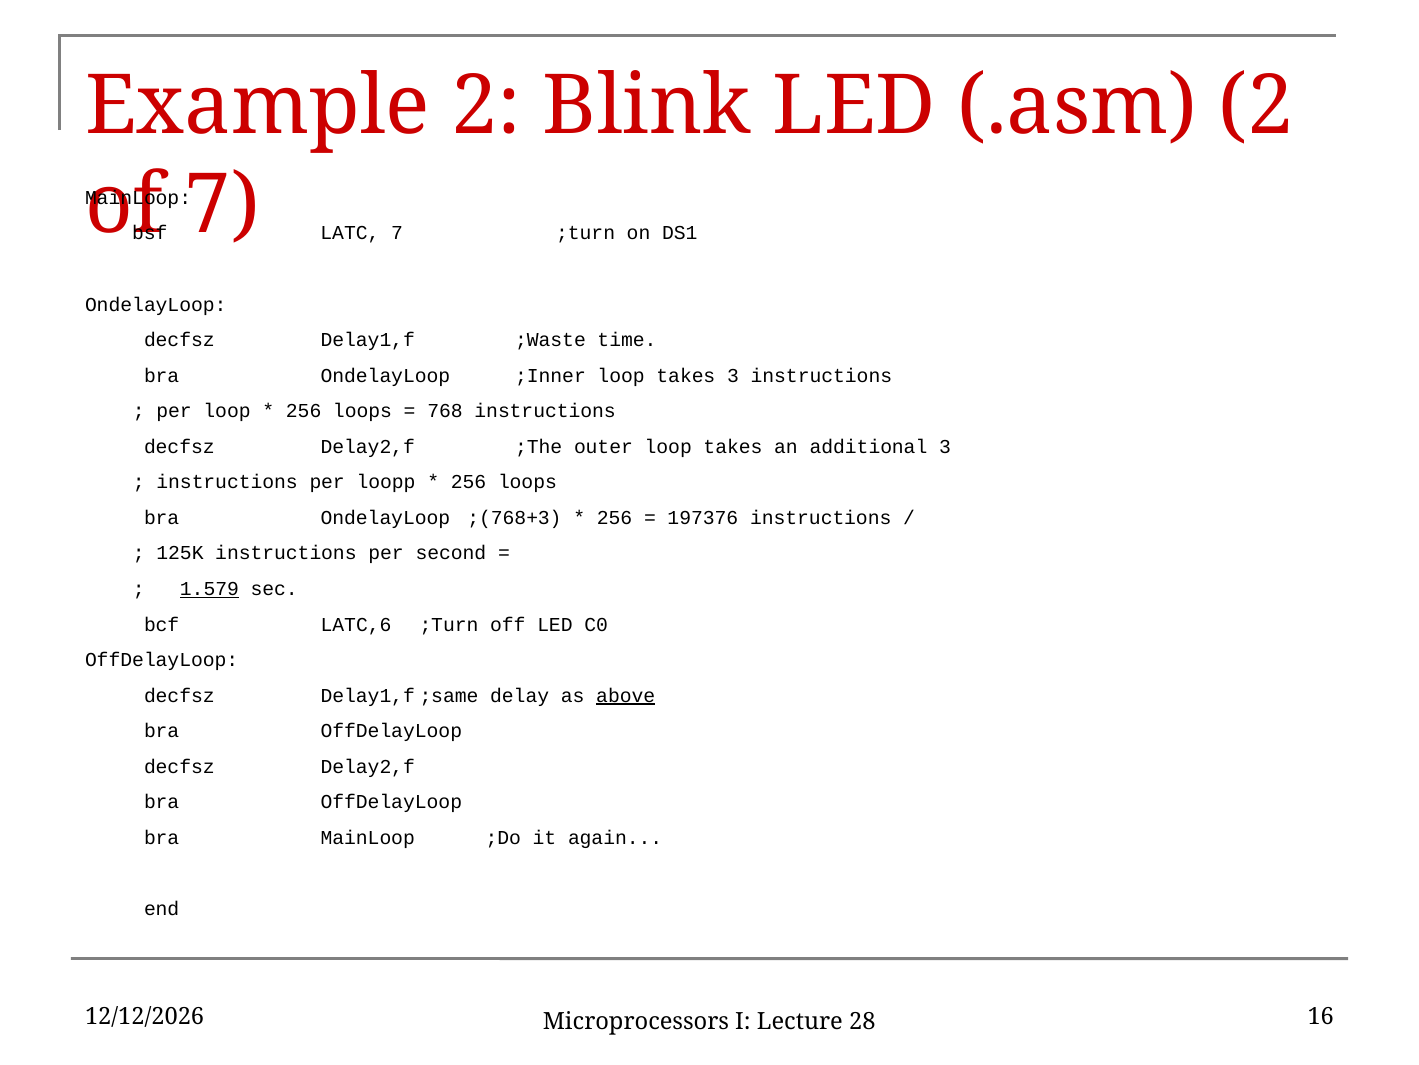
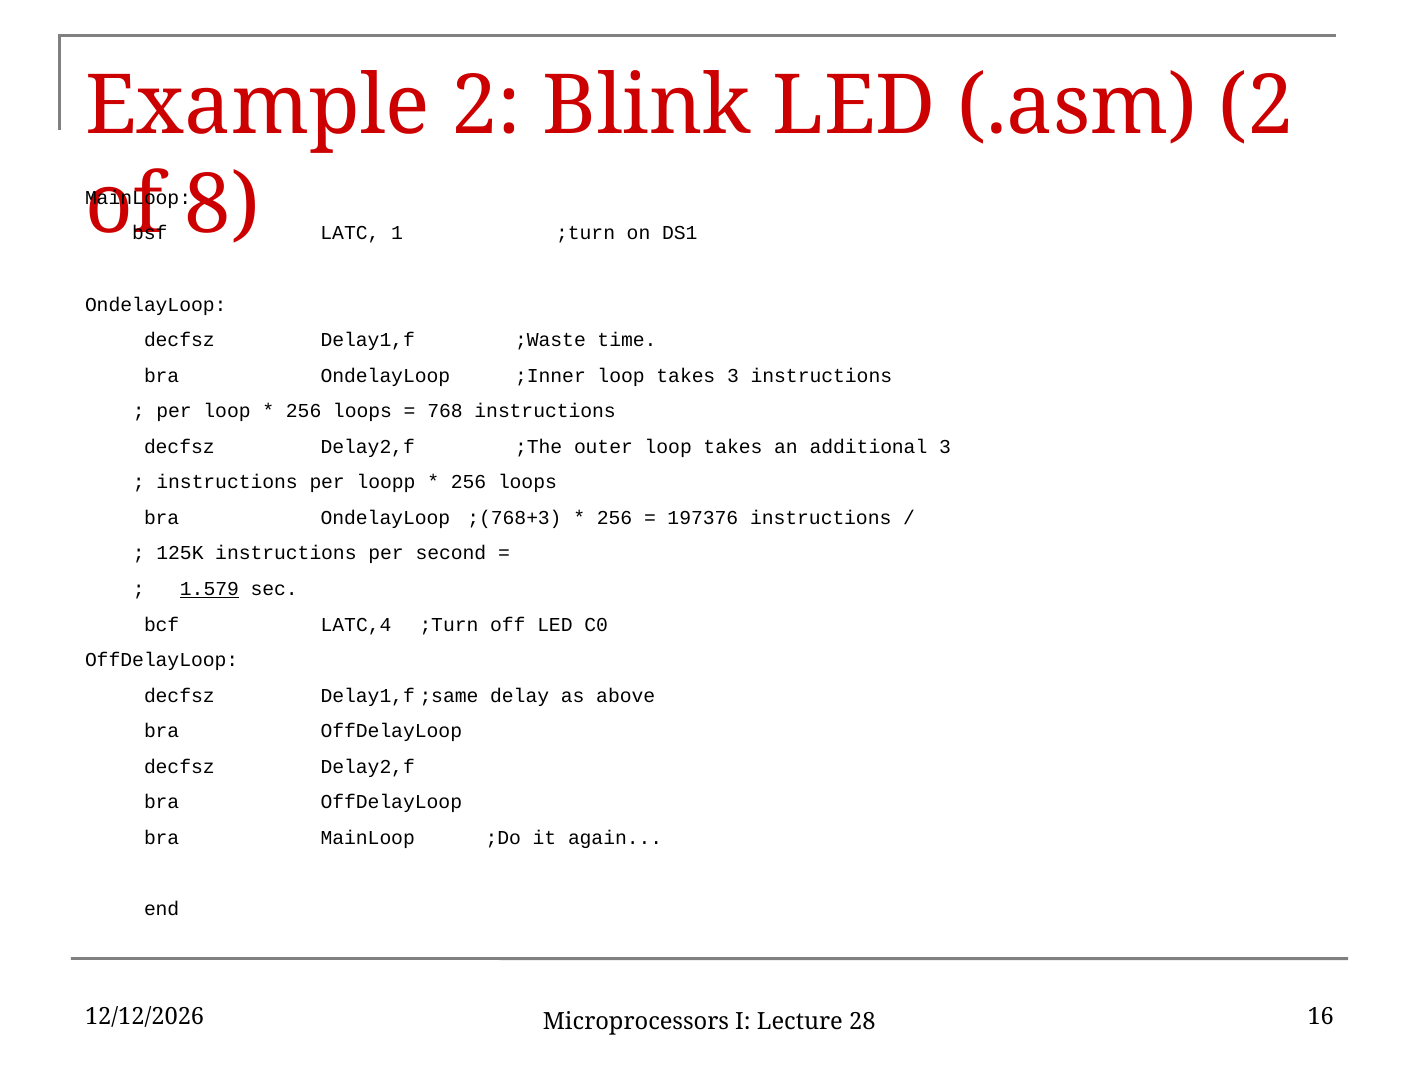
7 at (222, 205): 7 -> 8
LATC 7: 7 -> 1
LATC,6: LATC,6 -> LATC,4
above underline: present -> none
